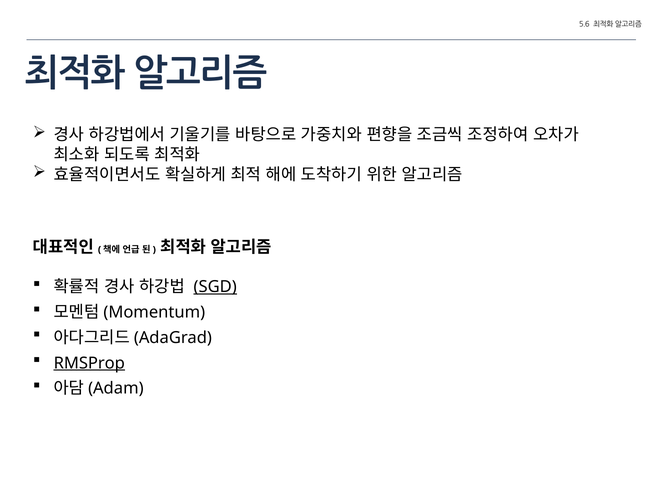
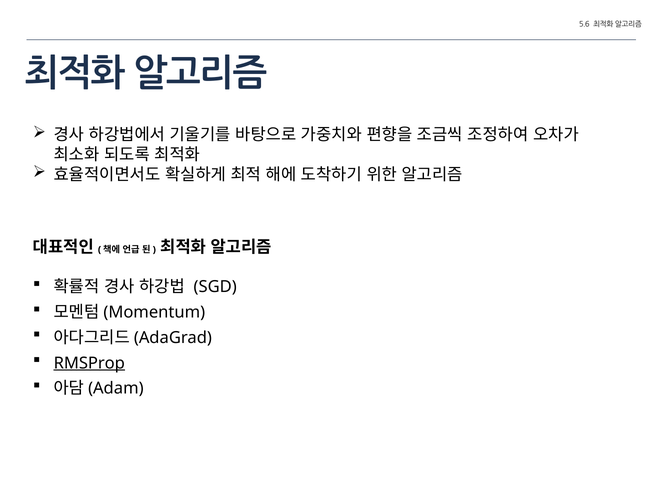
SGD underline: present -> none
